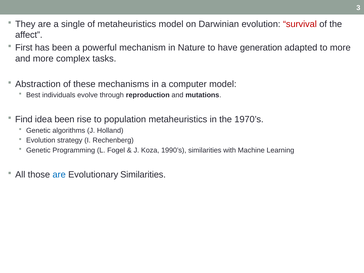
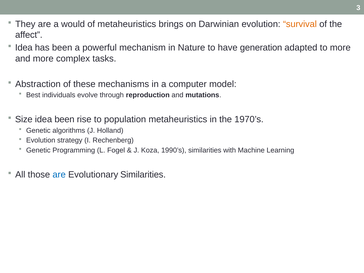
single: single -> would
metaheuristics model: model -> brings
survival colour: red -> orange
First at (24, 48): First -> Idea
Find: Find -> Size
